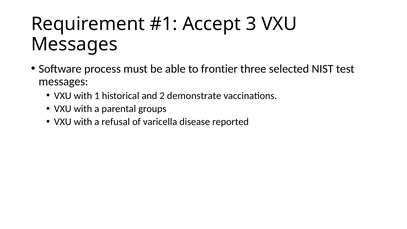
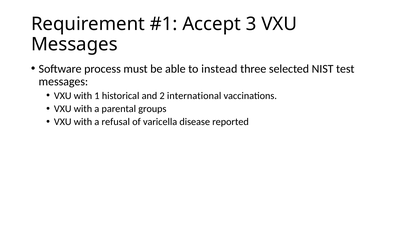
frontier: frontier -> instead
demonstrate: demonstrate -> international
